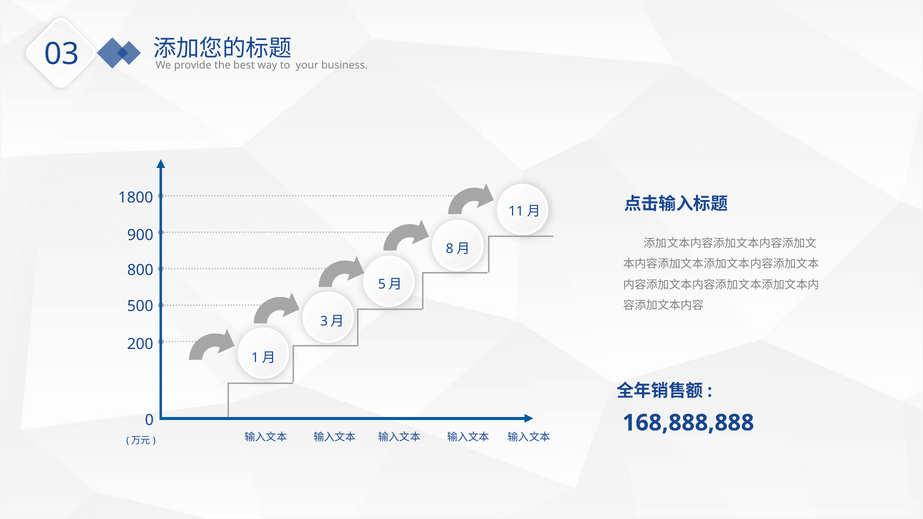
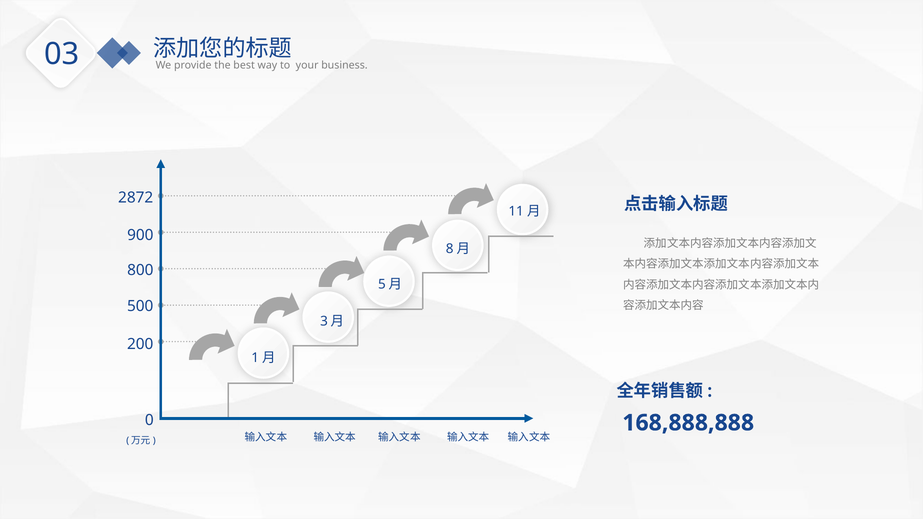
1800: 1800 -> 2872
